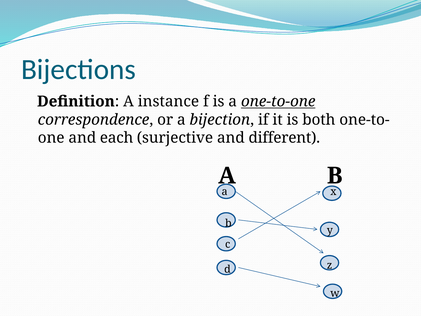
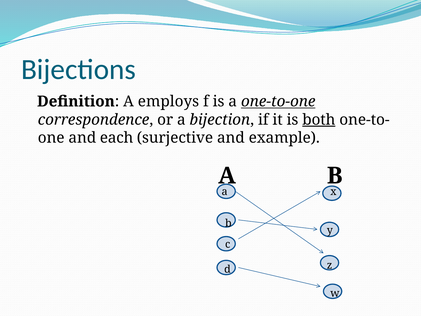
instance: instance -> employs
both underline: none -> present
different: different -> example
